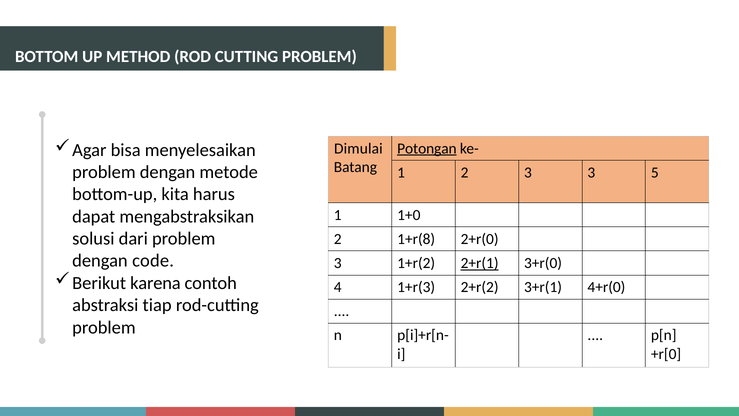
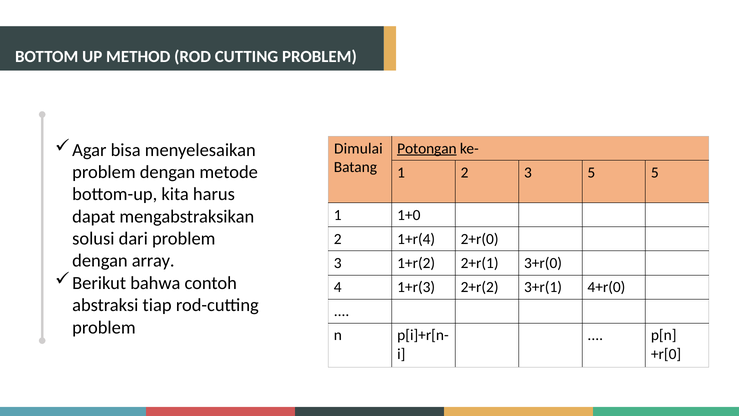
3 3: 3 -> 5
1+r(8: 1+r(8 -> 1+r(4
code: code -> array
2+r(1 underline: present -> none
karena: karena -> bahwa
